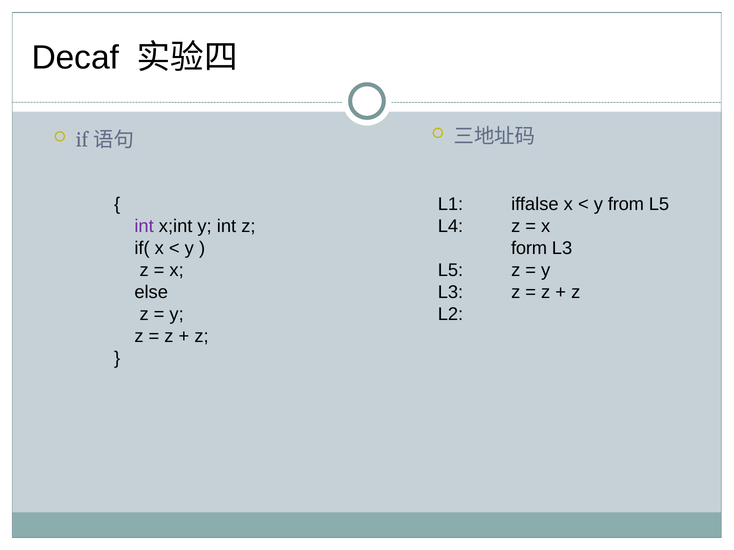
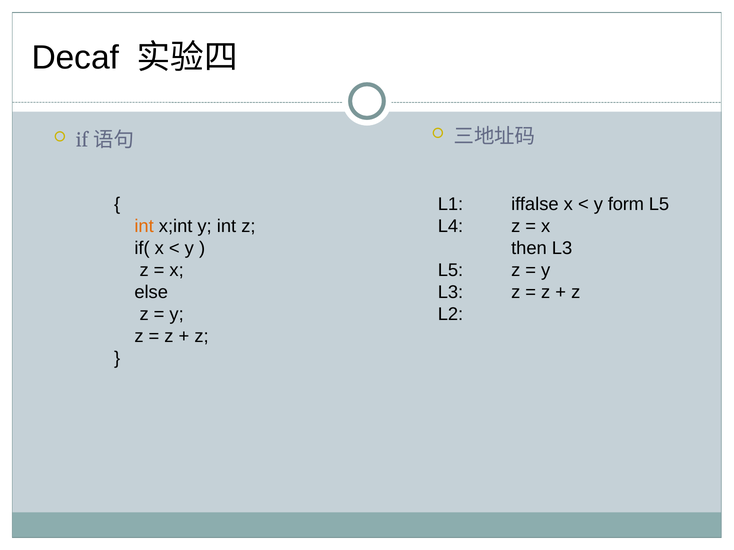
from: from -> form
int at (144, 226) colour: purple -> orange
form: form -> then
